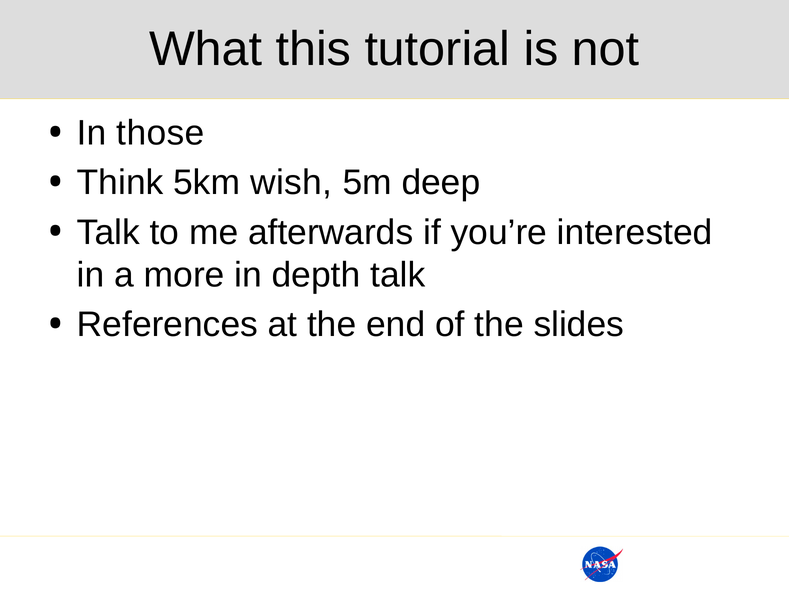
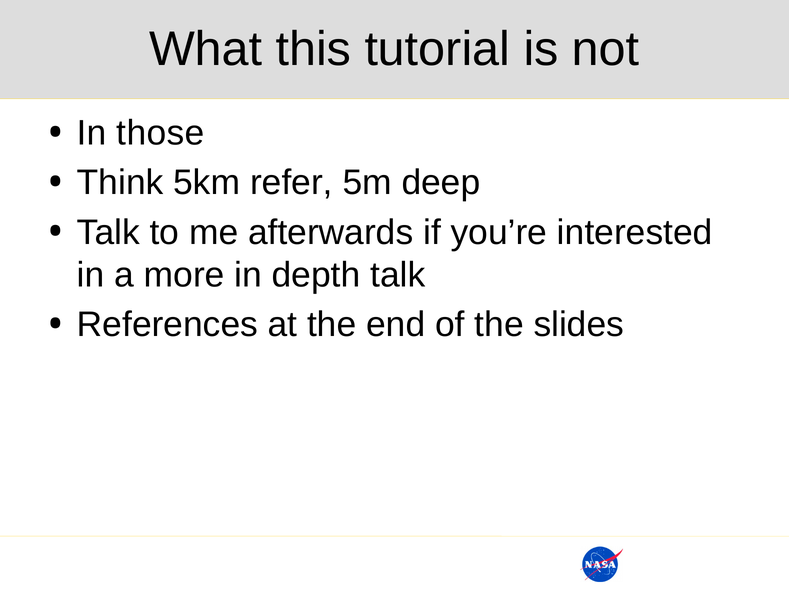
wish: wish -> refer
